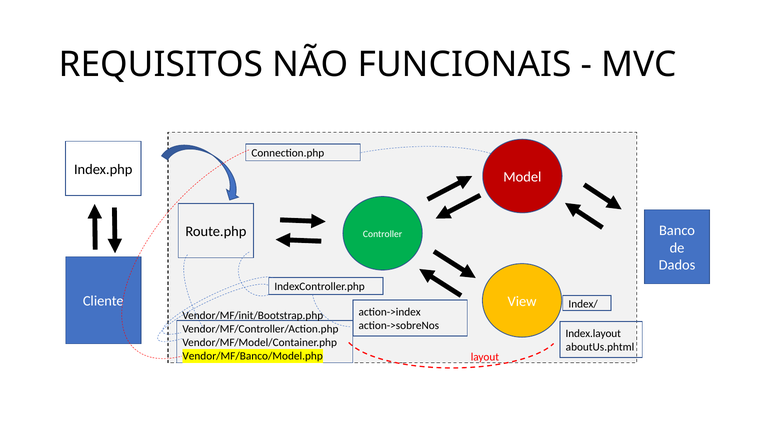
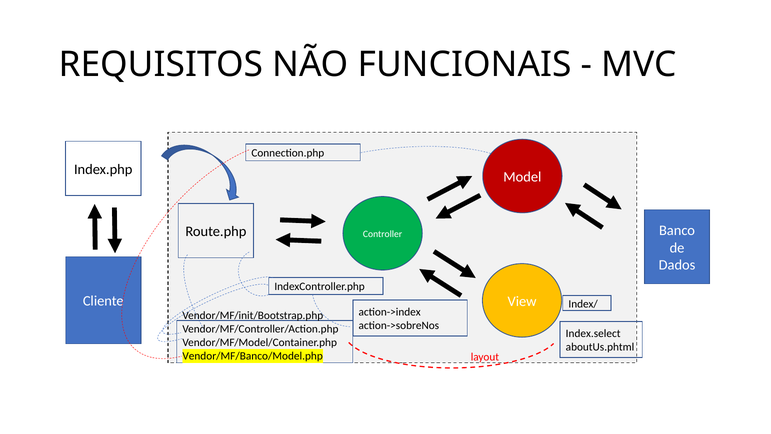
Index.layout: Index.layout -> Index.select
